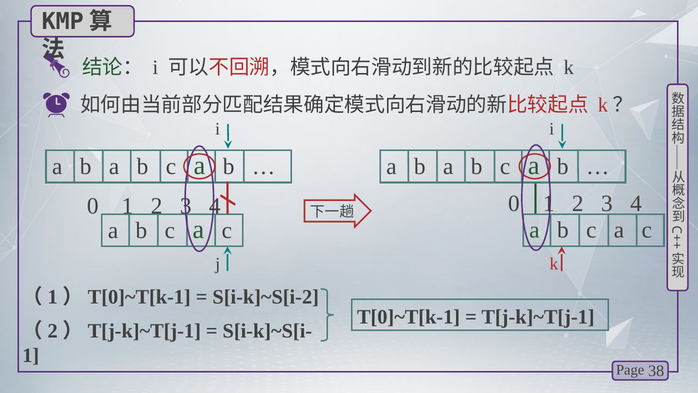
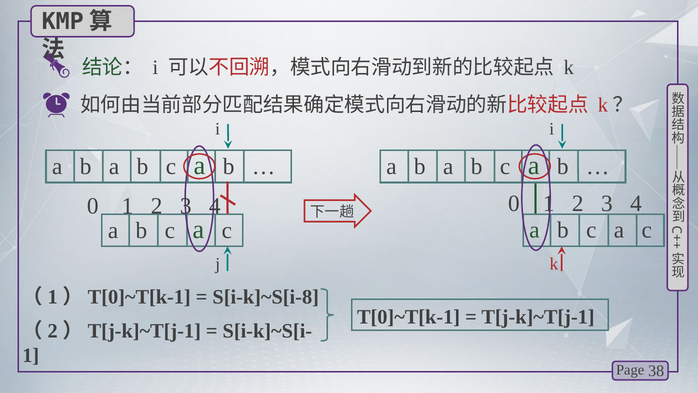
S[i-k]~S[i-2: S[i-k]~S[i-2 -> S[i-k]~S[i-8
